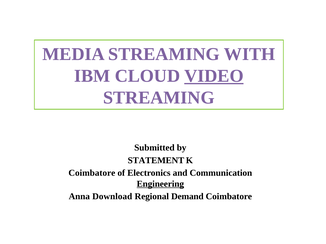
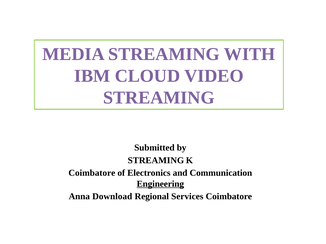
VIDEO underline: present -> none
STATEMENT at (156, 161): STATEMENT -> STREAMING
Demand: Demand -> Services
